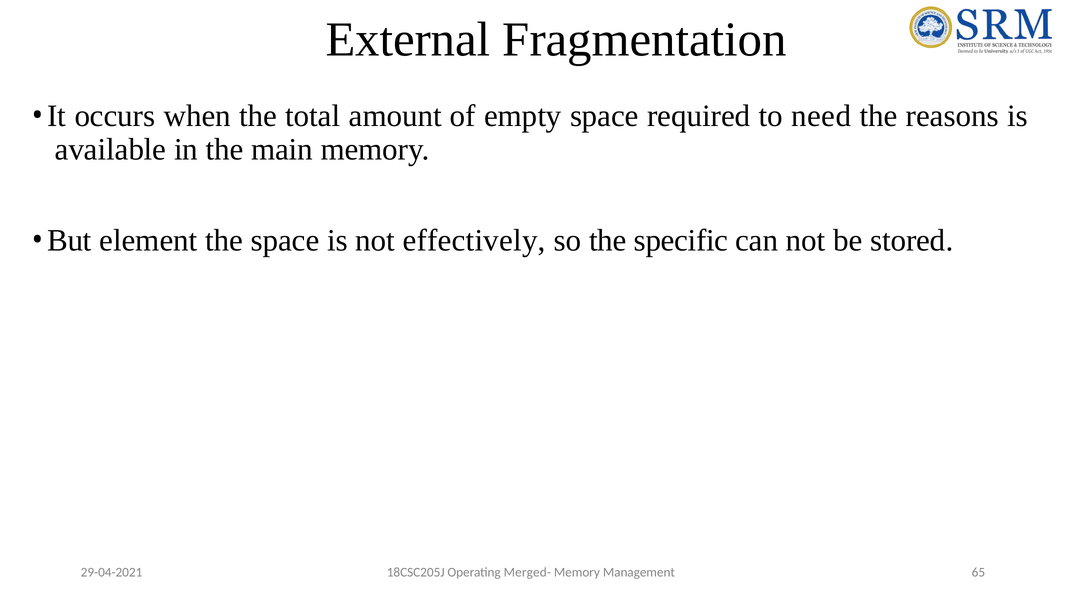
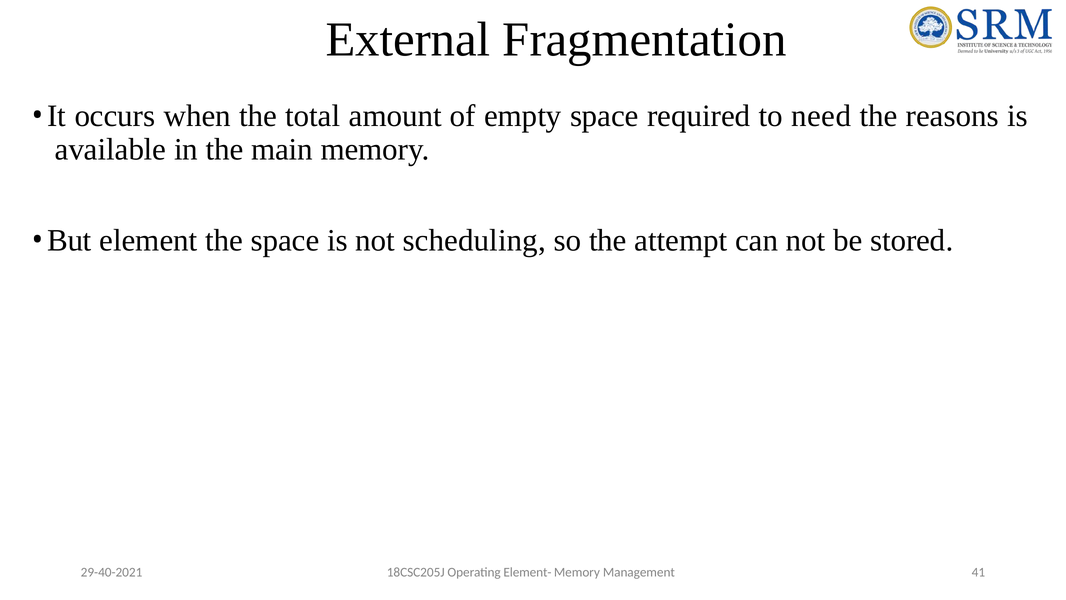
effectively: effectively -> scheduling
specific: specific -> attempt
29-04-2021: 29-04-2021 -> 29-40-2021
Merged-: Merged- -> Element-
65: 65 -> 41
